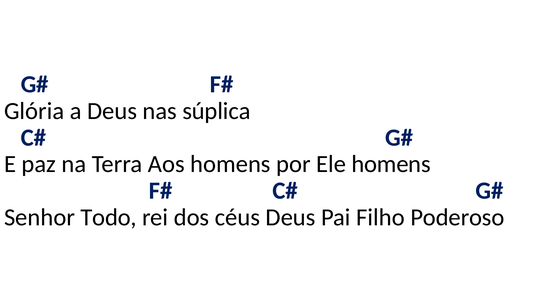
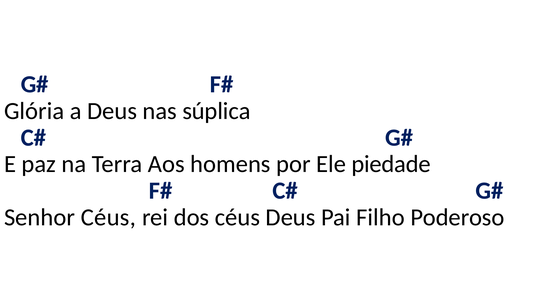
Ele homens: homens -> piedade
Senhor Todo: Todo -> Céus
